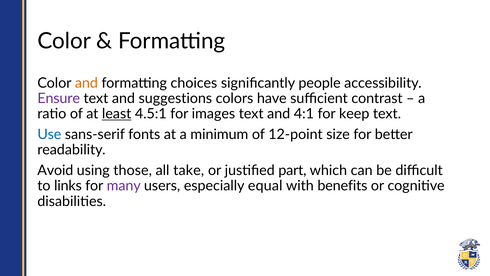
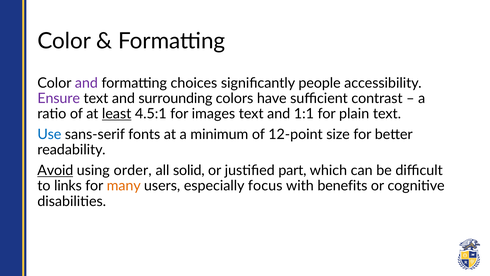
and at (86, 83) colour: orange -> purple
suggestions: suggestions -> surrounding
4:1: 4:1 -> 1:1
keep: keep -> plain
Avoid underline: none -> present
those: those -> order
take: take -> solid
many colour: purple -> orange
equal: equal -> focus
